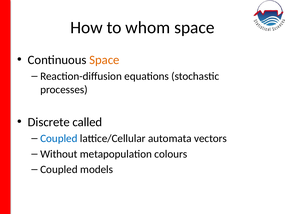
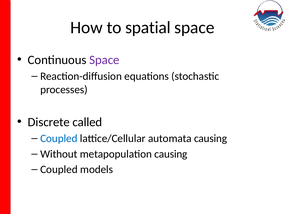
whom: whom -> spatial
Space at (104, 60) colour: orange -> purple
automata vectors: vectors -> causing
metapopulation colours: colours -> causing
